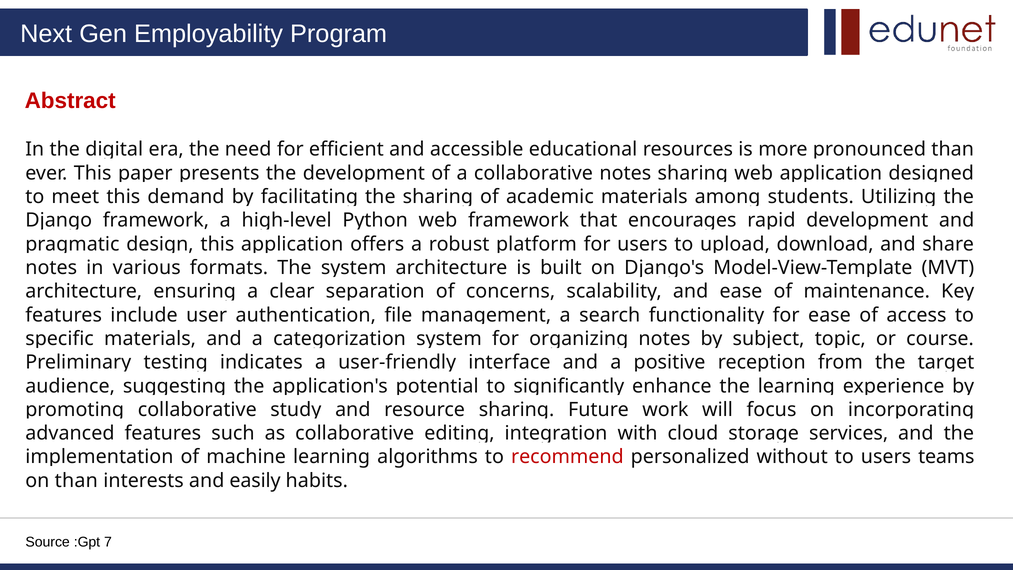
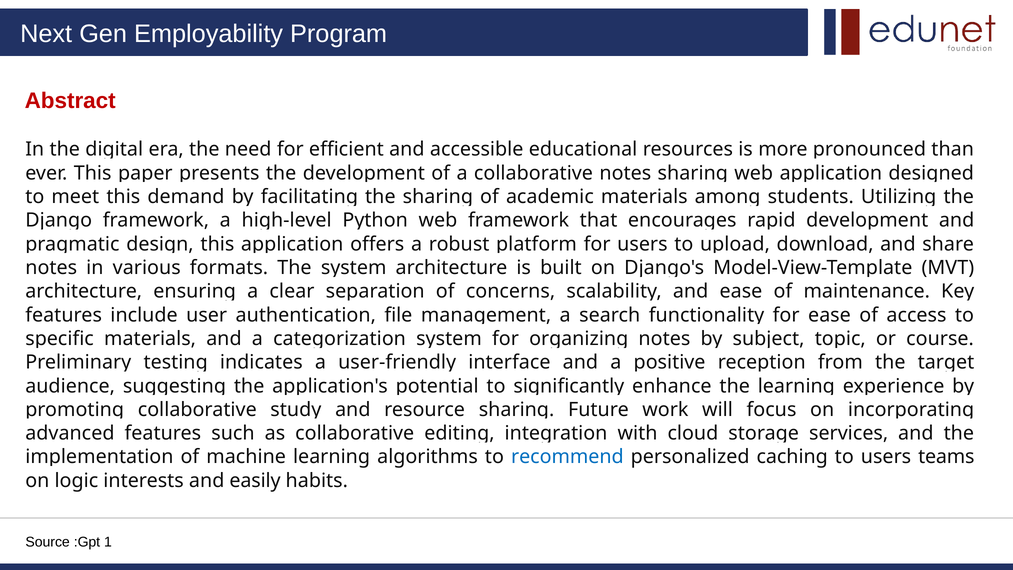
recommend colour: red -> blue
without: without -> caching
on than: than -> logic
7: 7 -> 1
